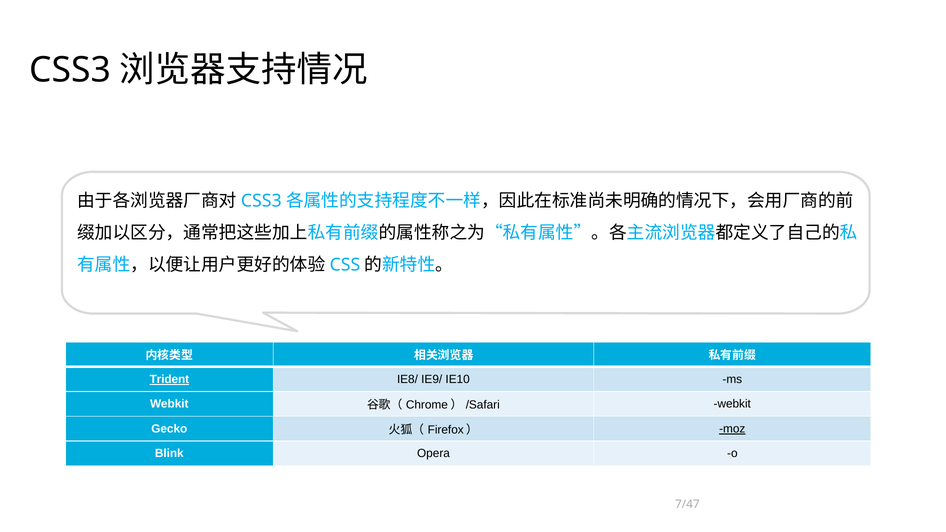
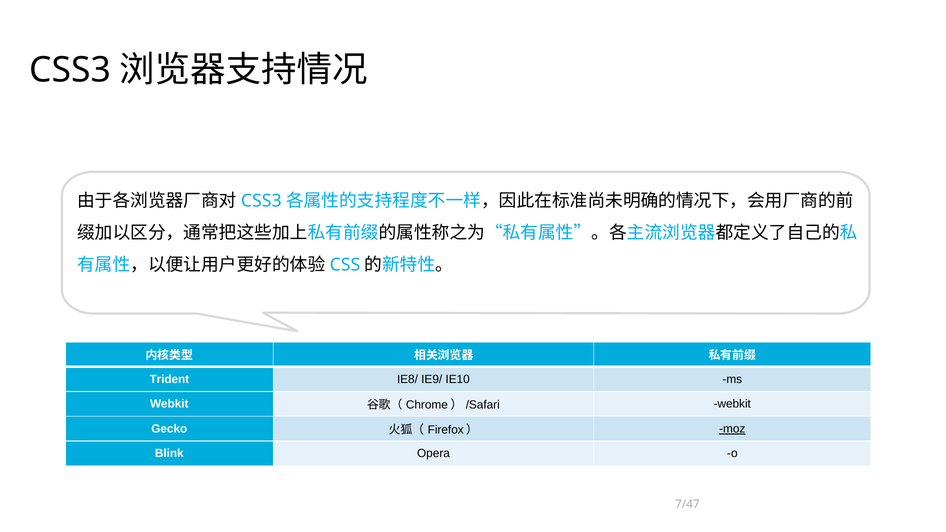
Trident underline: present -> none
